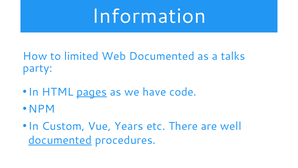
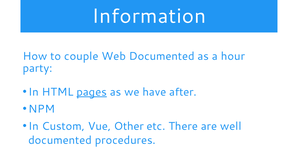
limited: limited -> couple
talks: talks -> hour
code: code -> after
Years: Years -> Other
documented at (60, 140) underline: present -> none
